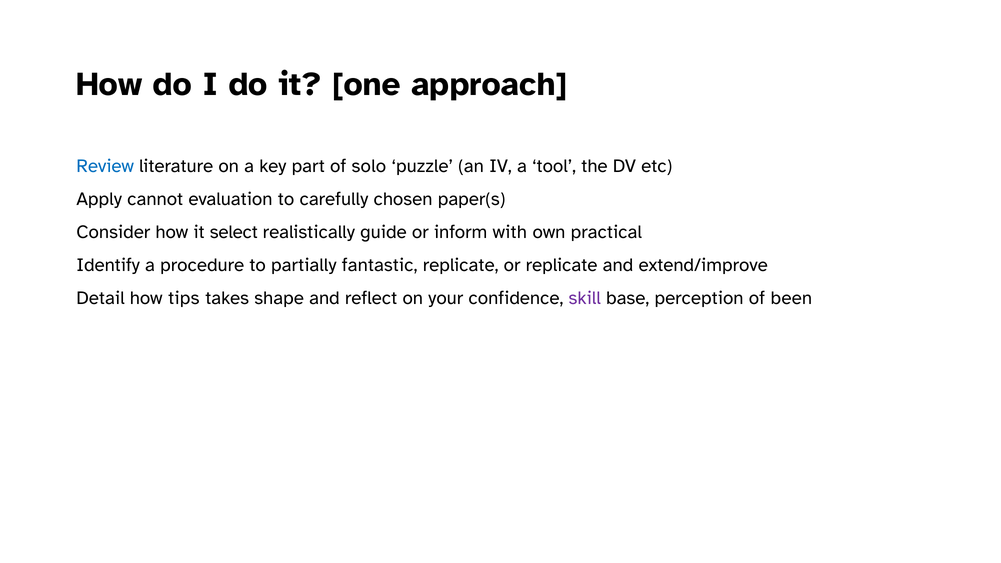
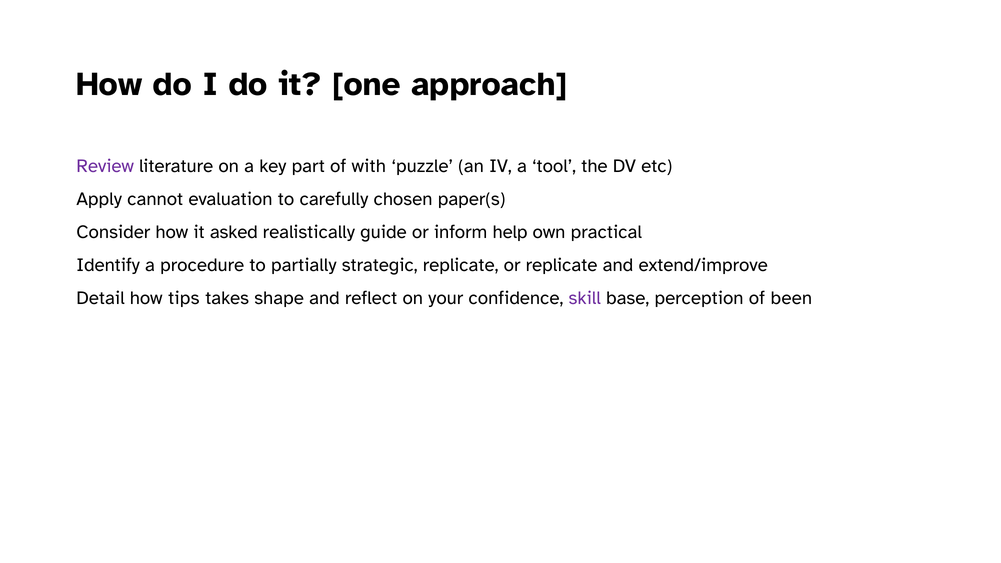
Review colour: blue -> purple
solo: solo -> with
select: select -> asked
with: with -> help
fantastic: fantastic -> strategic
